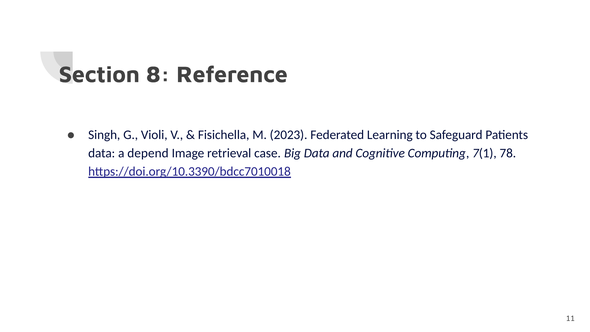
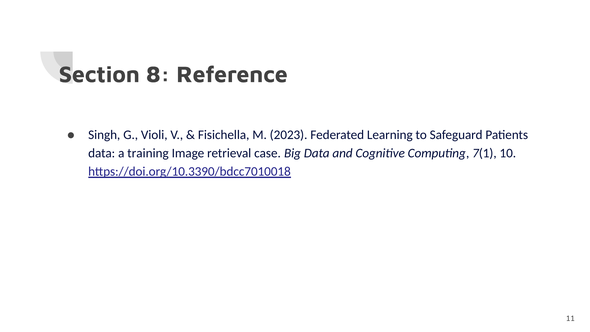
depend: depend -> training
78: 78 -> 10
